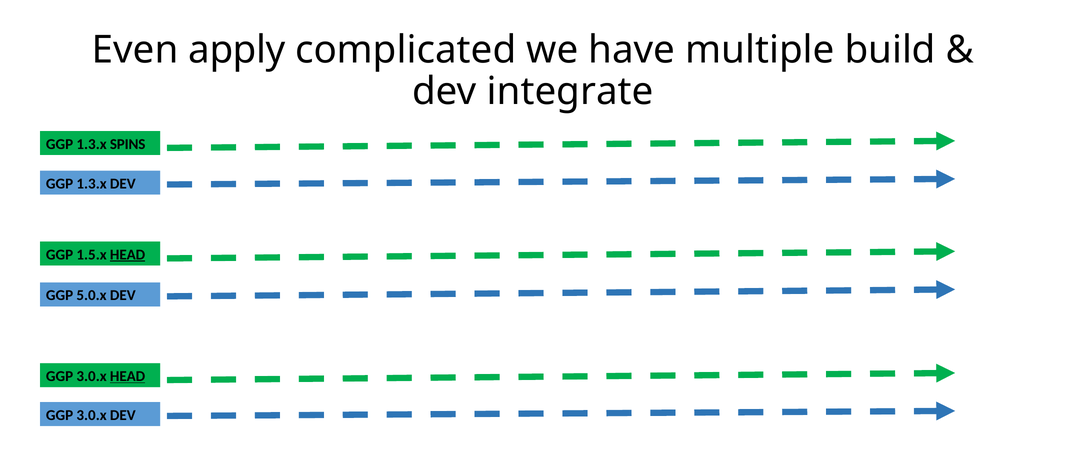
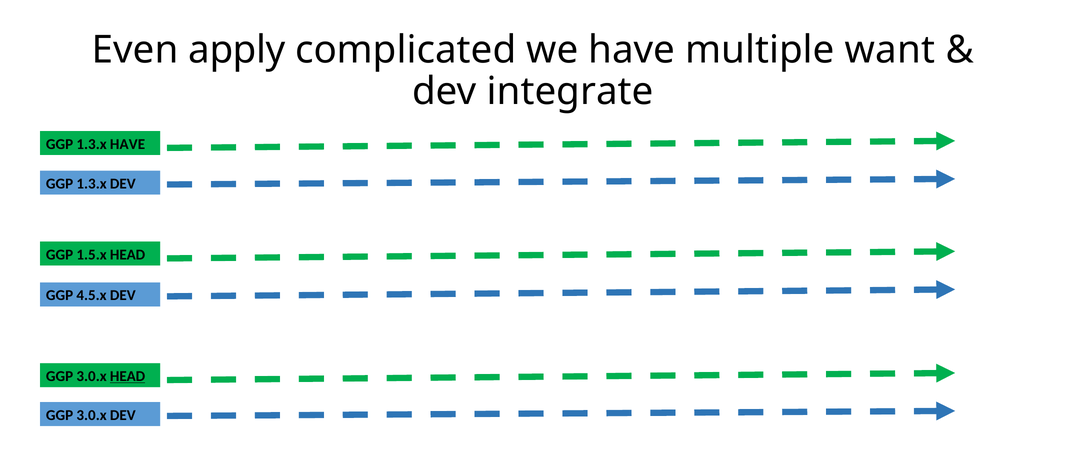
build: build -> want
1.3.x SPINS: SPINS -> HAVE
HEAD at (128, 254) underline: present -> none
5.0.x: 5.0.x -> 4.5.x
